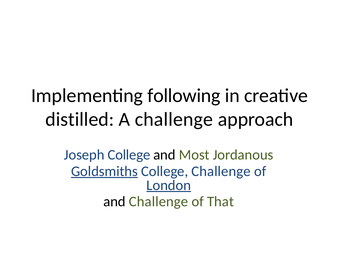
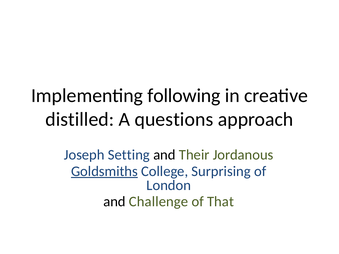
A challenge: challenge -> questions
Joseph College: College -> Setting
Most: Most -> Their
College Challenge: Challenge -> Surprising
London underline: present -> none
